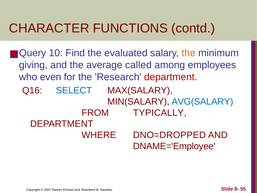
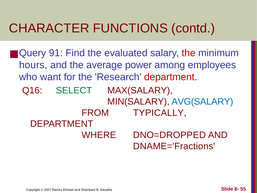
10: 10 -> 91
the at (189, 53) colour: orange -> red
giving: giving -> hours
called: called -> power
even: even -> want
SELECT colour: blue -> green
DNAME='Employee: DNAME='Employee -> DNAME='Fractions
